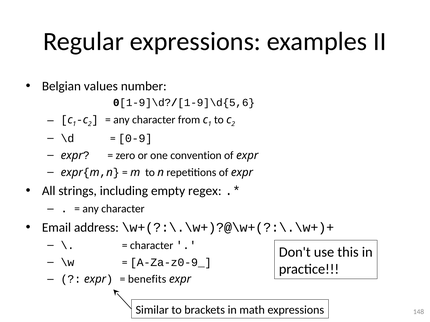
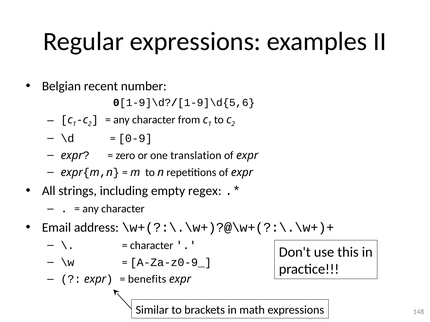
values: values -> recent
convention: convention -> translation
